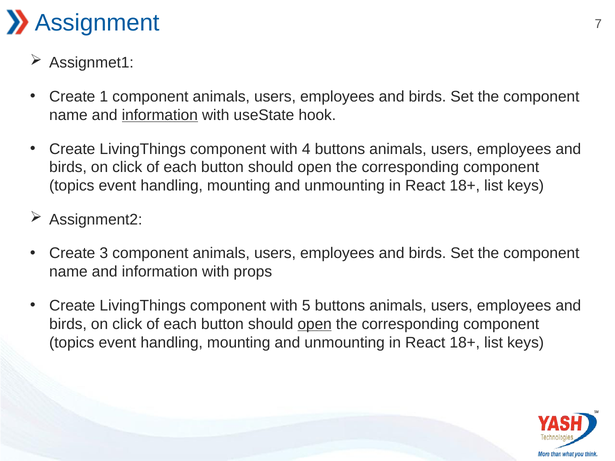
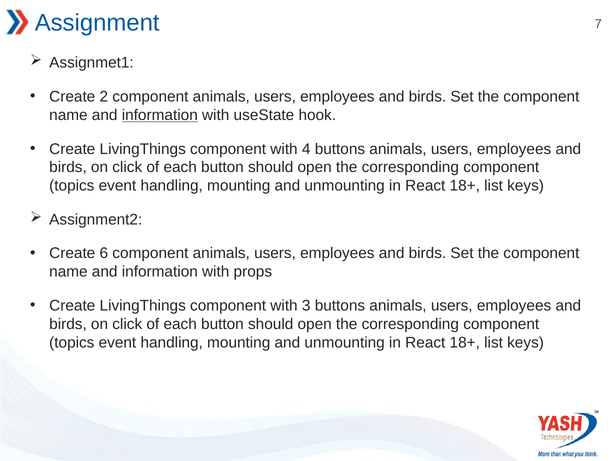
1: 1 -> 2
3: 3 -> 6
5: 5 -> 3
open at (315, 324) underline: present -> none
